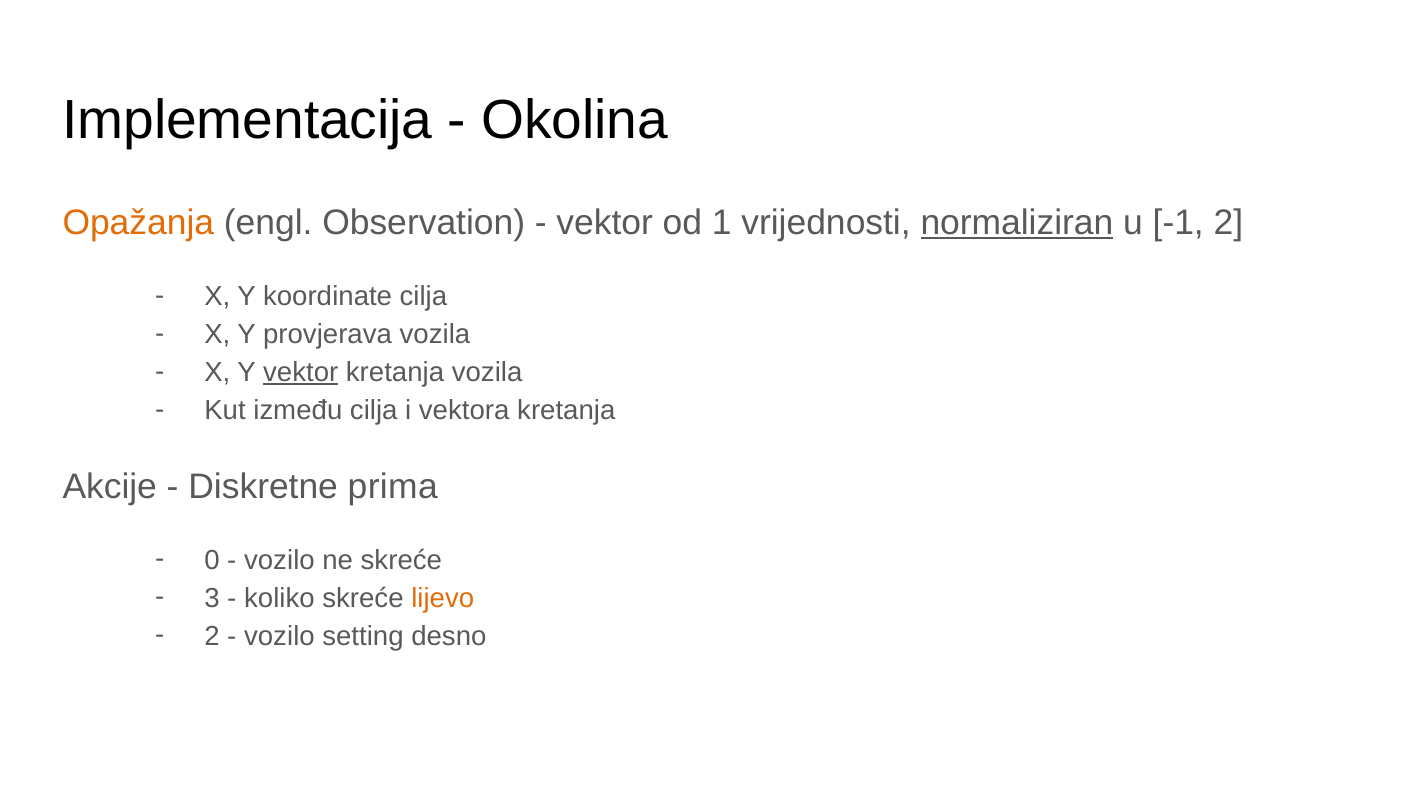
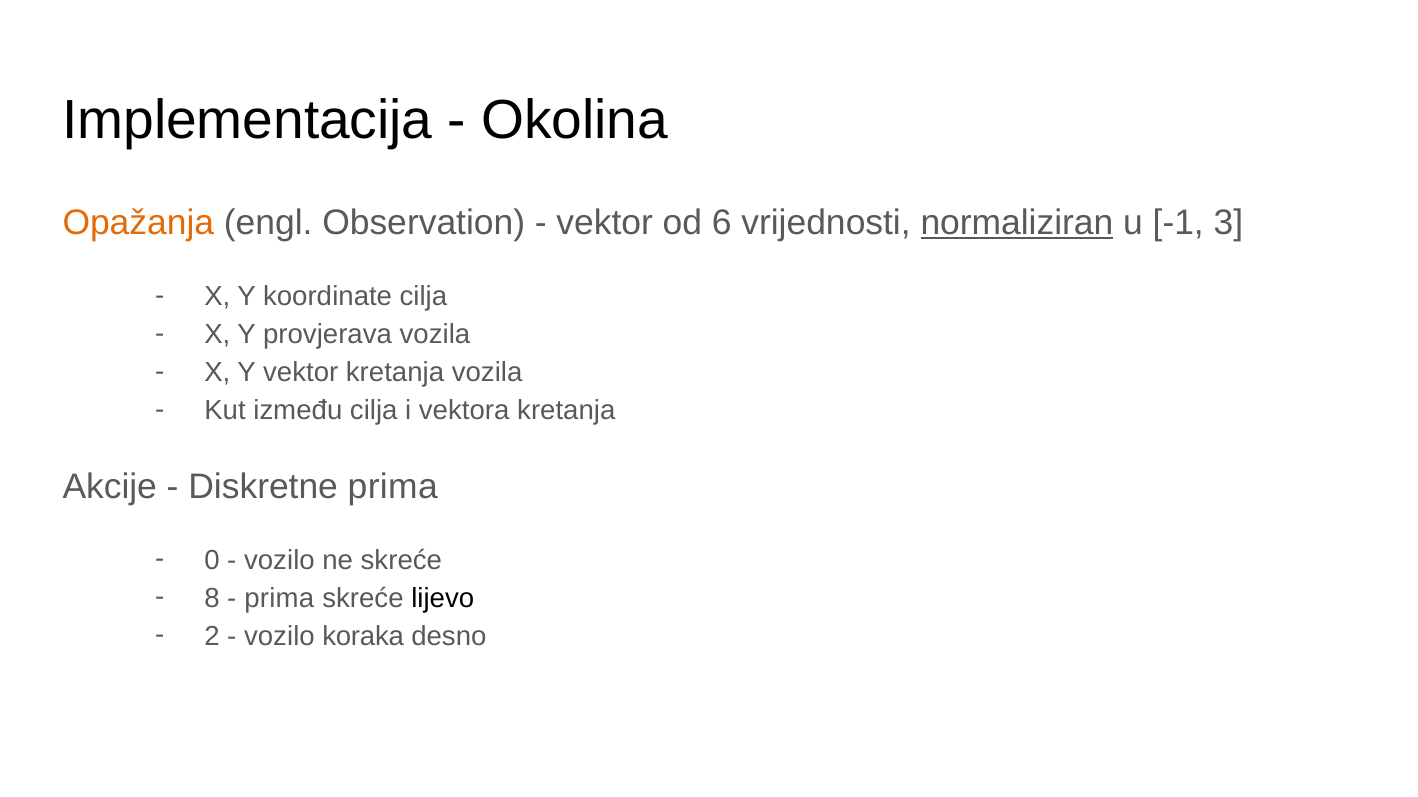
1: 1 -> 6
-1 2: 2 -> 3
vektor at (301, 373) underline: present -> none
3: 3 -> 8
koliko at (279, 599): koliko -> prima
lijevo colour: orange -> black
setting: setting -> koraka
